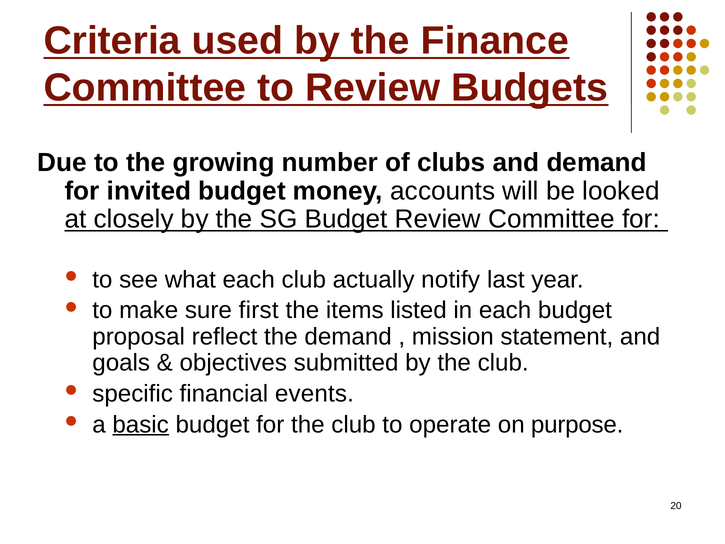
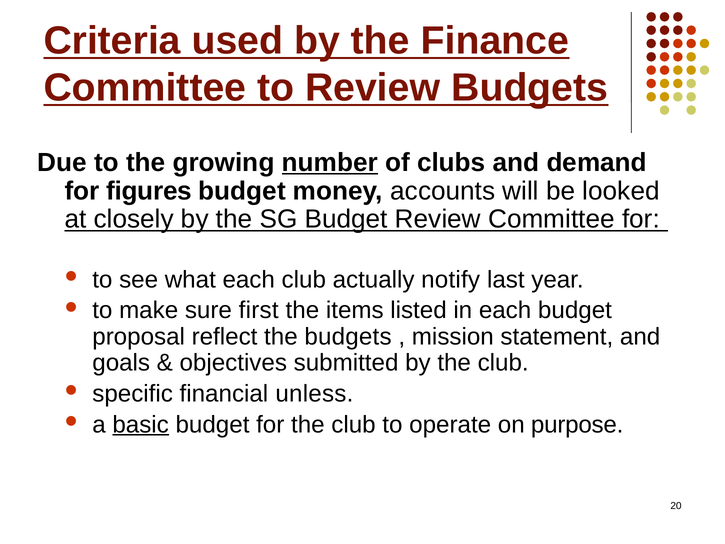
number underline: none -> present
invited: invited -> figures
the demand: demand -> budgets
events: events -> unless
